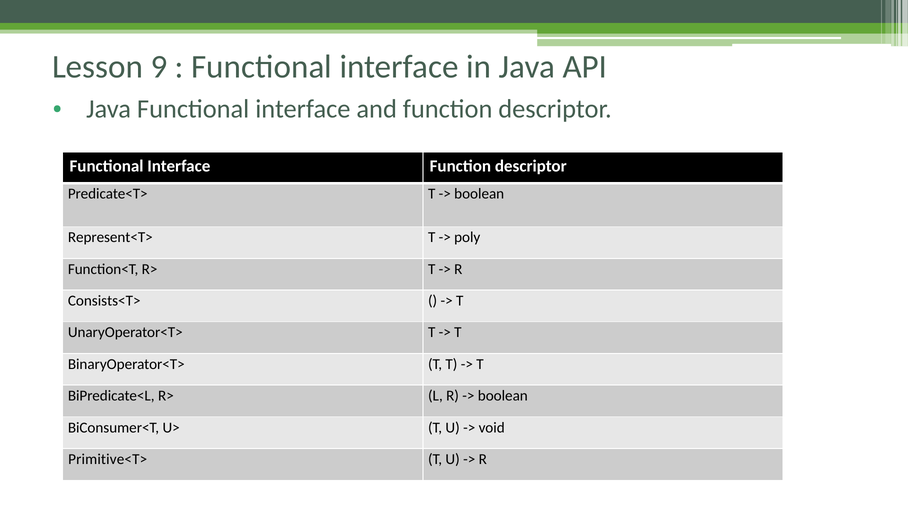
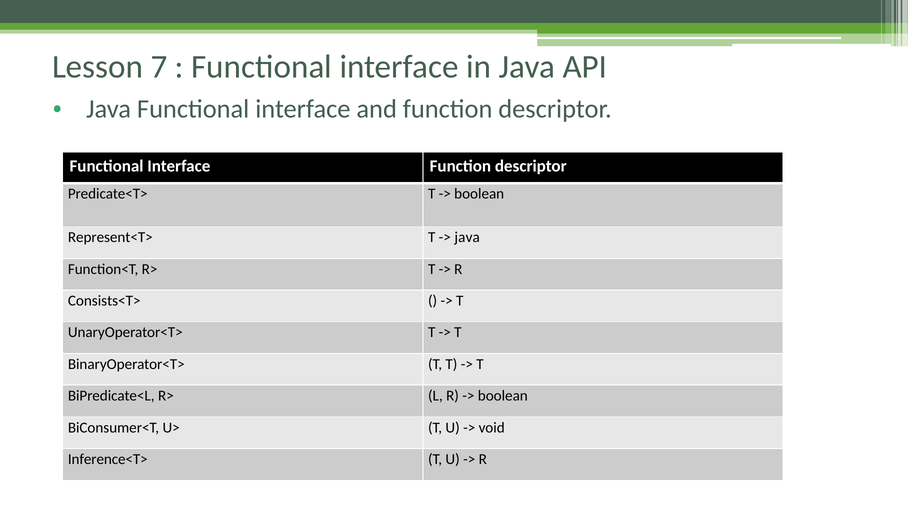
9: 9 -> 7
poly at (467, 237): poly -> java
Primitive<T>: Primitive<T> -> Inference<T>
